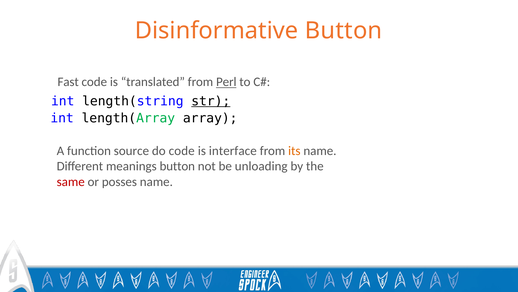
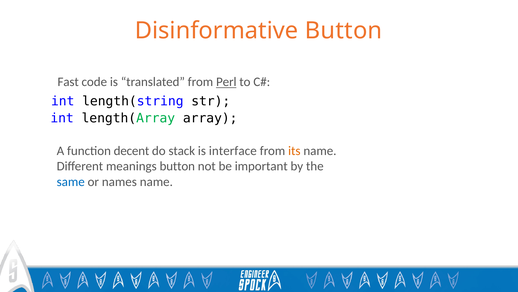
str underline: present -> none
source: source -> decent
do code: code -> stack
unloading: unloading -> important
same colour: red -> blue
posses: posses -> names
